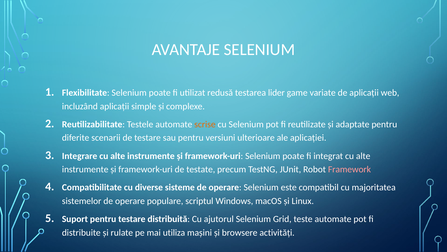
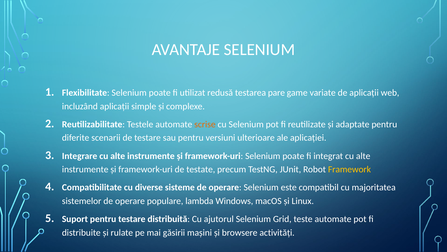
lider: lider -> pare
Framework colour: pink -> yellow
scriptul: scriptul -> lambda
utiliza: utiliza -> găsirii
